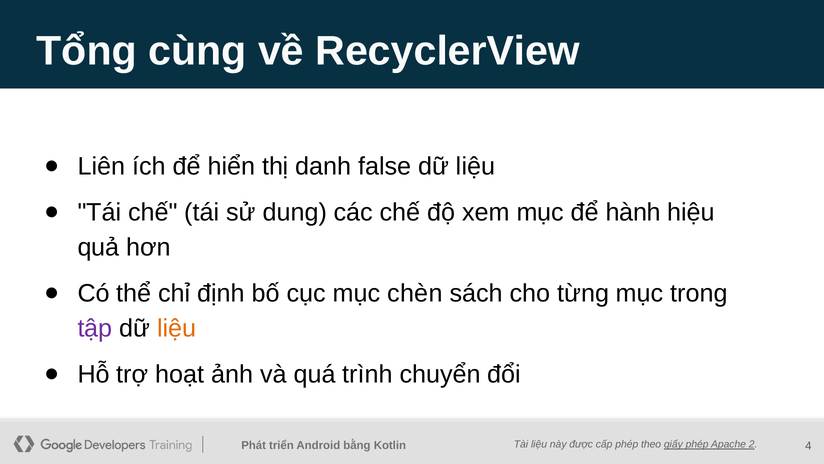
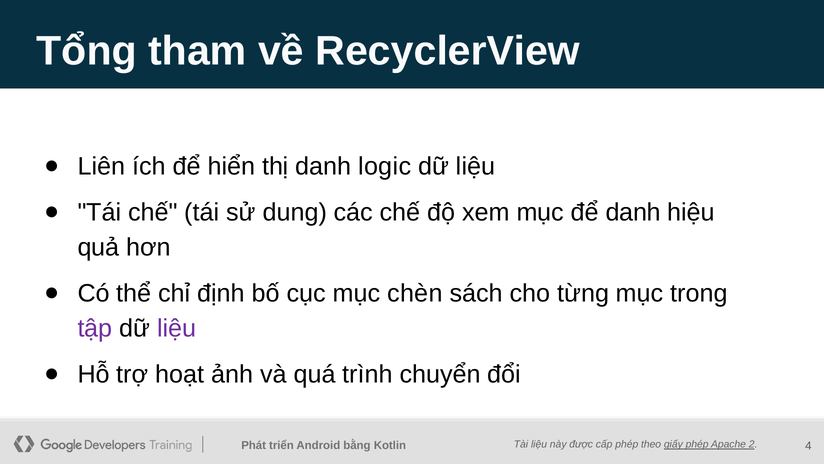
cùng: cùng -> tham
false: false -> logic
để hành: hành -> danh
liệu at (177, 328) colour: orange -> purple
